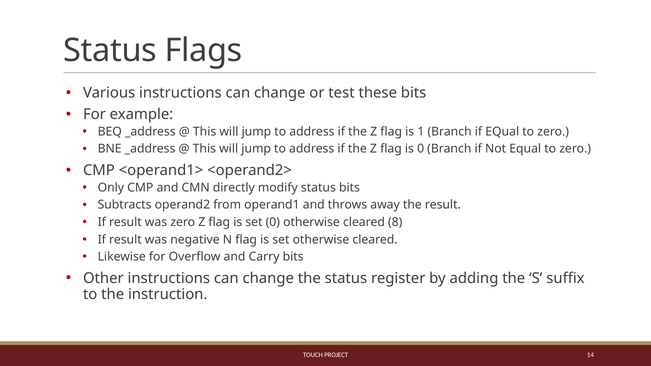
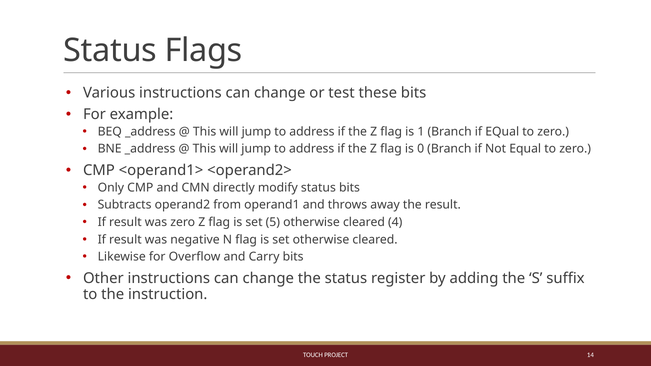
set 0: 0 -> 5
8: 8 -> 4
